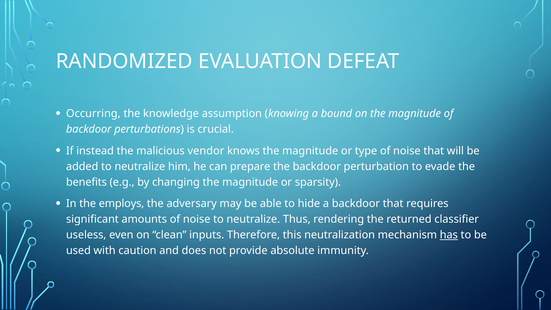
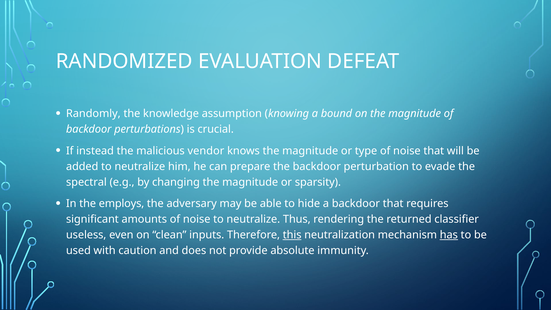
Occurring: Occurring -> Randomly
benefits: benefits -> spectral
this underline: none -> present
